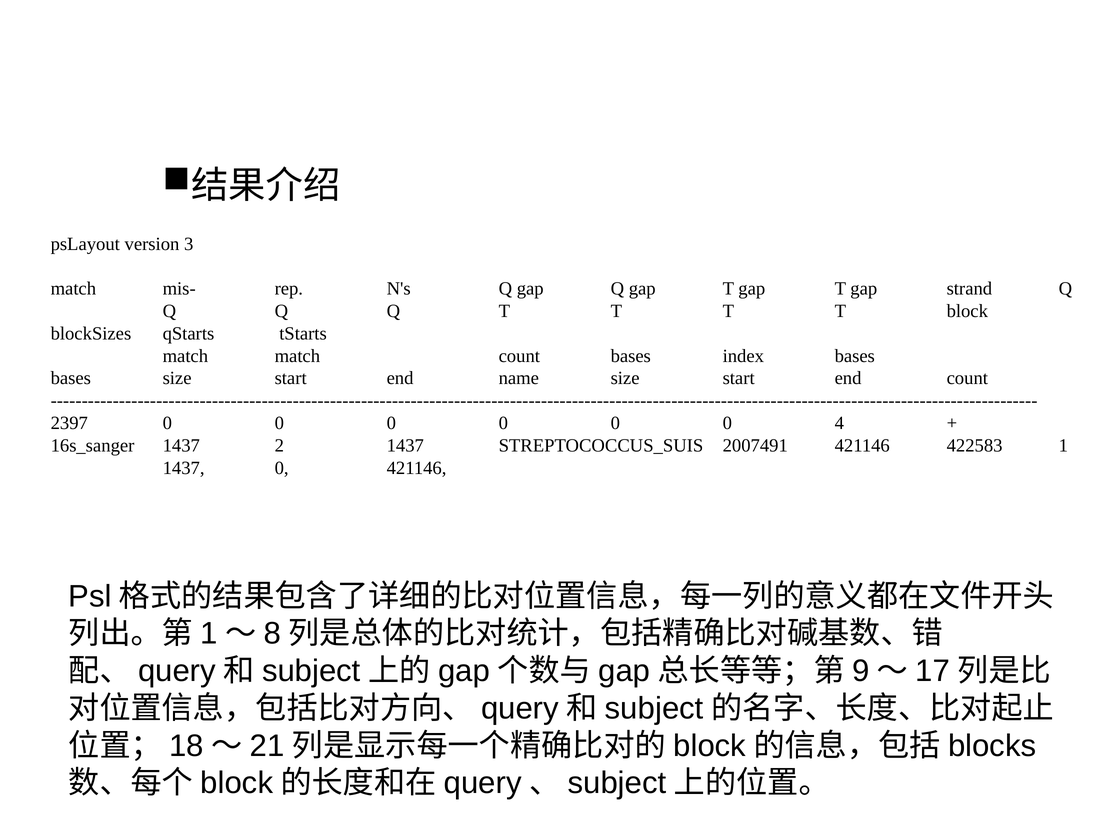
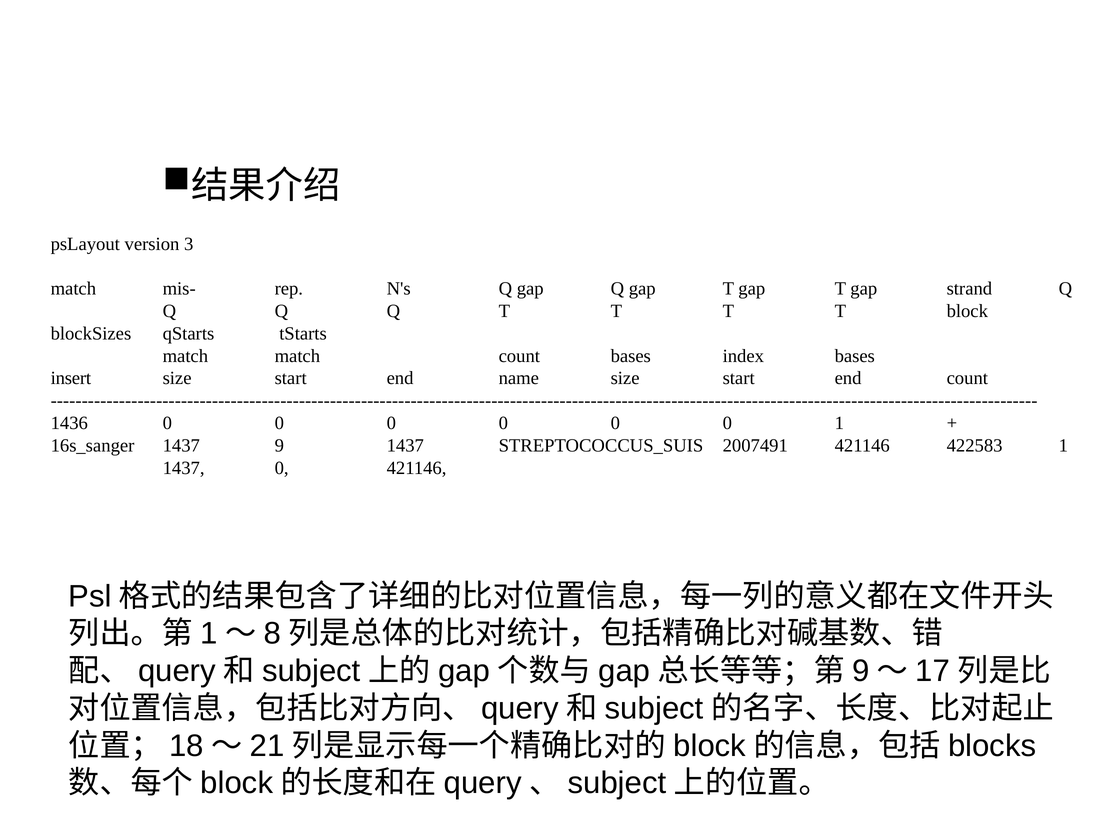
bases at (71, 378): bases -> insert
2397: 2397 -> 1436
0 4: 4 -> 1
2: 2 -> 9
